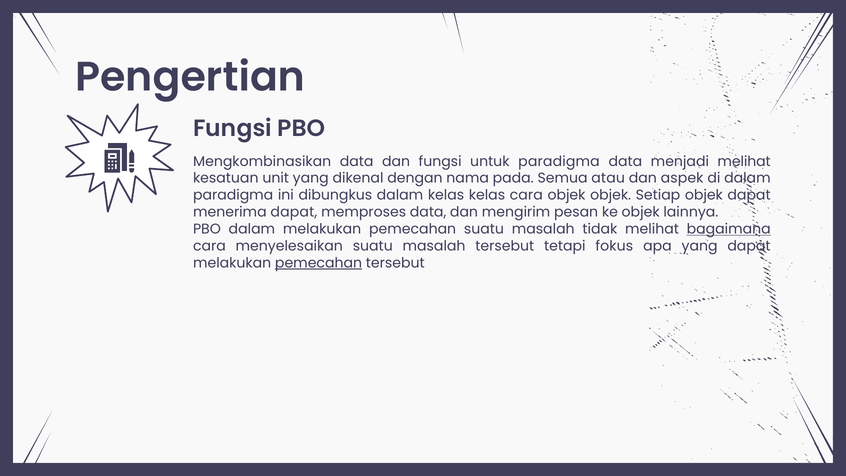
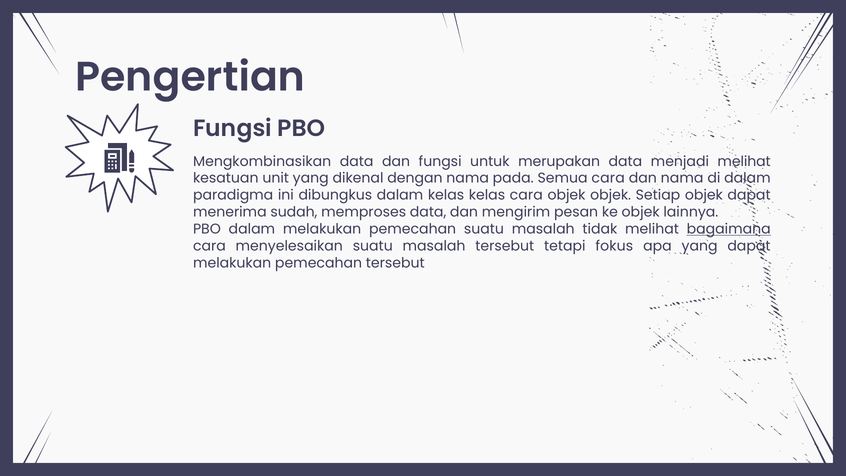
untuk paradigma: paradigma -> merupakan
Semua atau: atau -> cara
dan aspek: aspek -> nama
menerima dapat: dapat -> sudah
pemecahan at (319, 263) underline: present -> none
